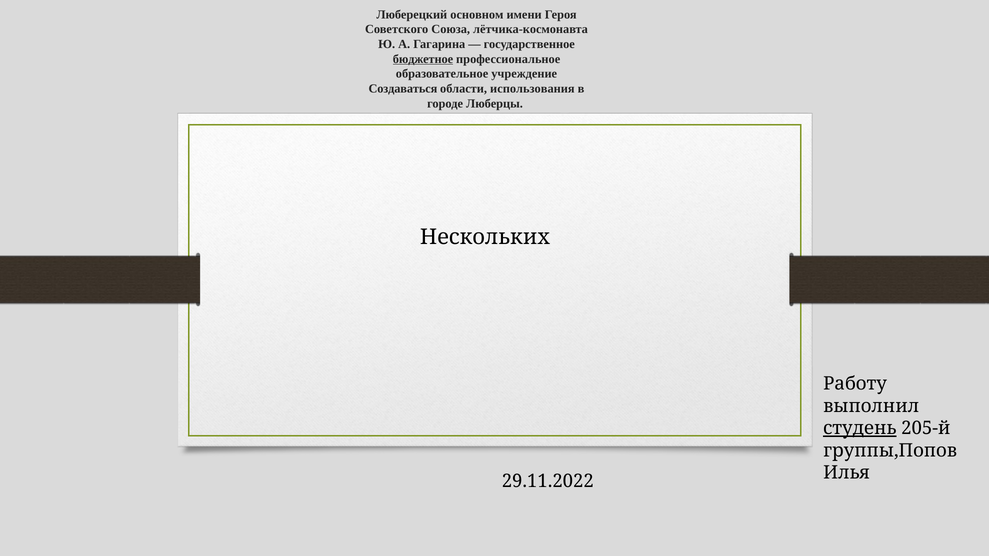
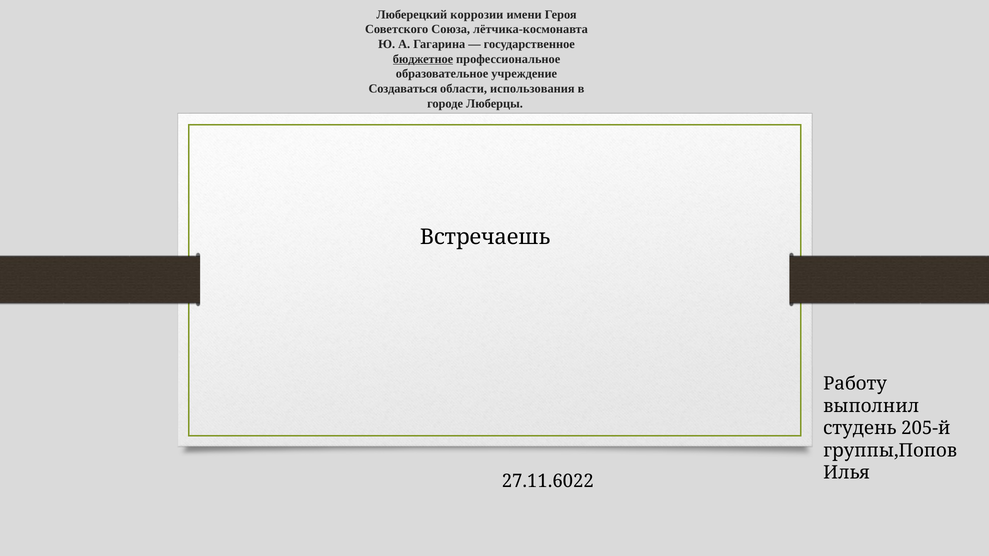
основном: основном -> коррозии
Нескольких: Нескольких -> Встречаешь
студень underline: present -> none
29.11.2022: 29.11.2022 -> 27.11.6022
